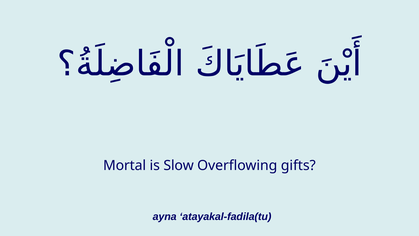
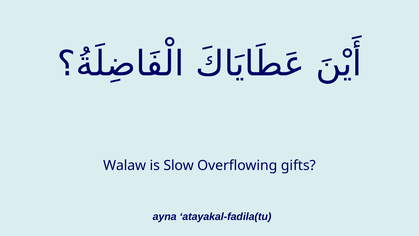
Mortal: Mortal -> Walaw
